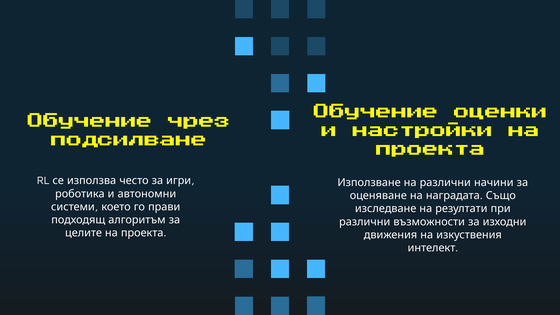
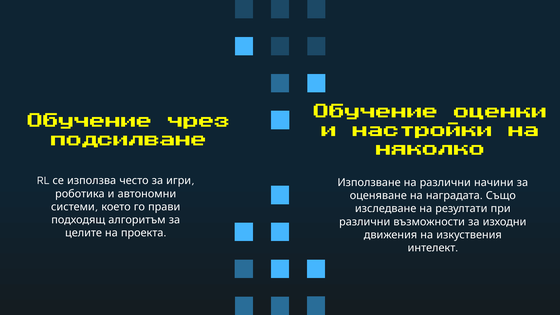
проекта at (431, 152): проекта -> няколко
